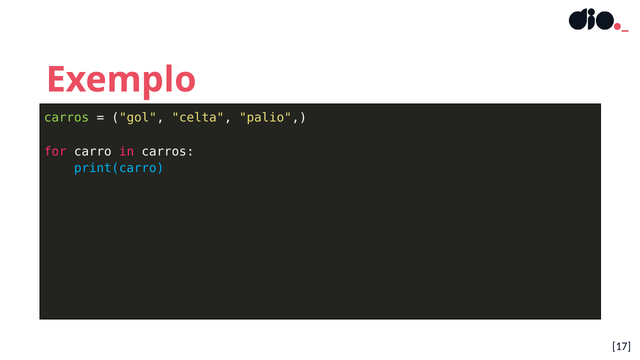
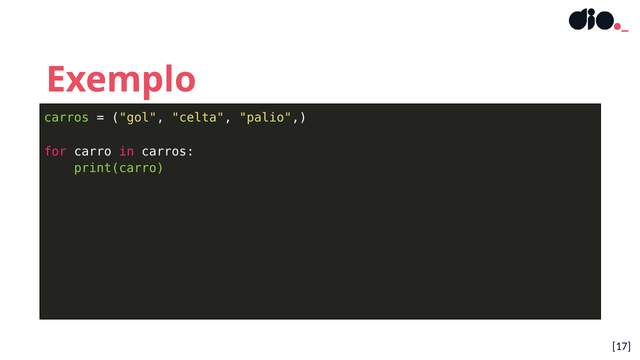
print(carro colour: light blue -> light green
